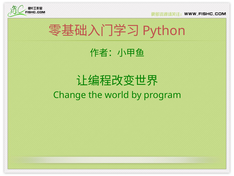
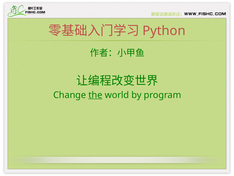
the underline: none -> present
